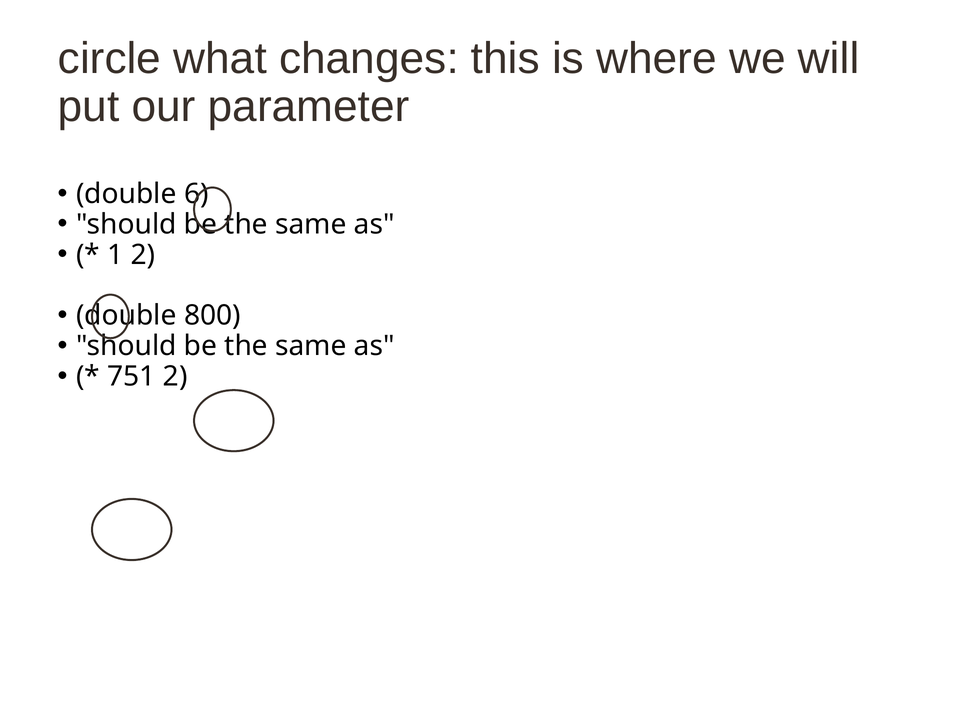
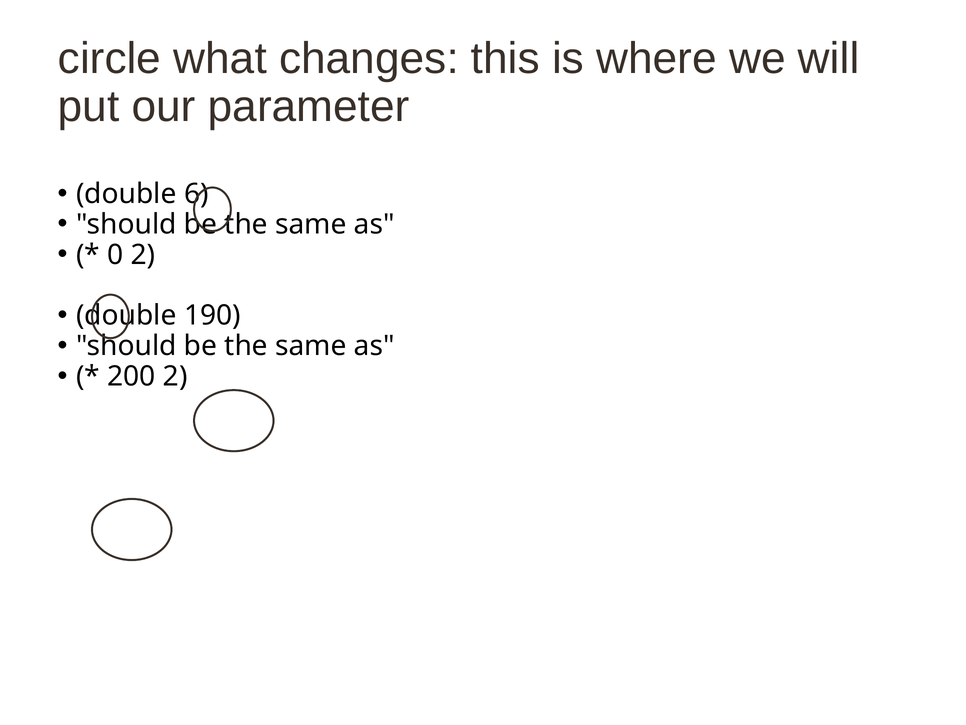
1: 1 -> 0
800: 800 -> 190
751: 751 -> 200
